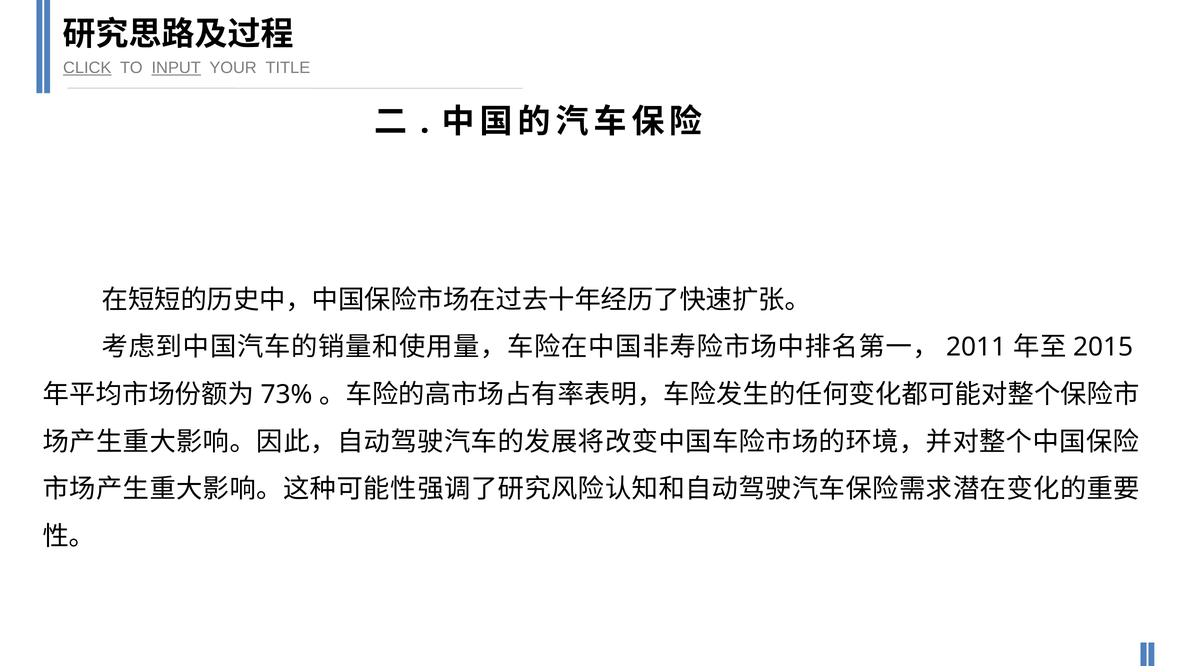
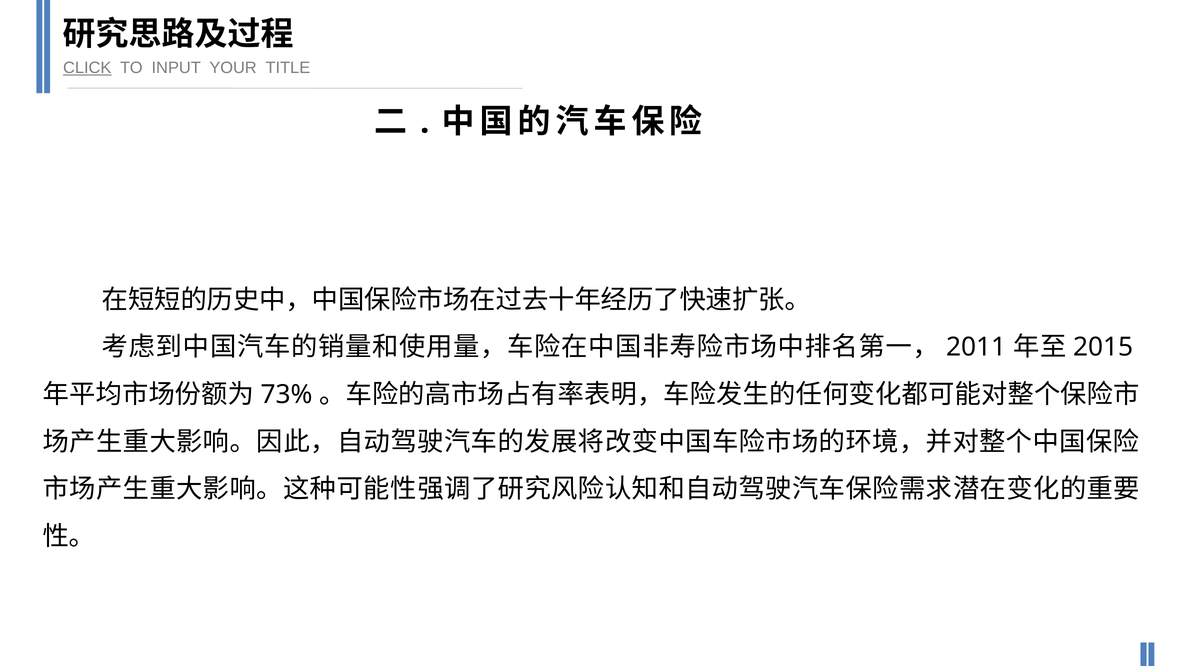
INPUT underline: present -> none
